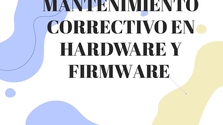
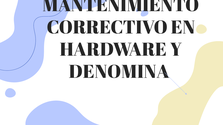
FIRMWARE: FIRMWARE -> DENOMINA
